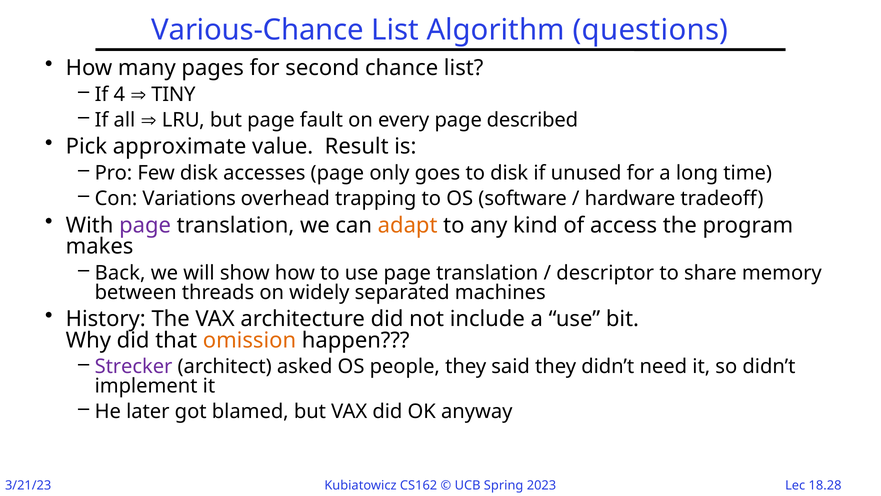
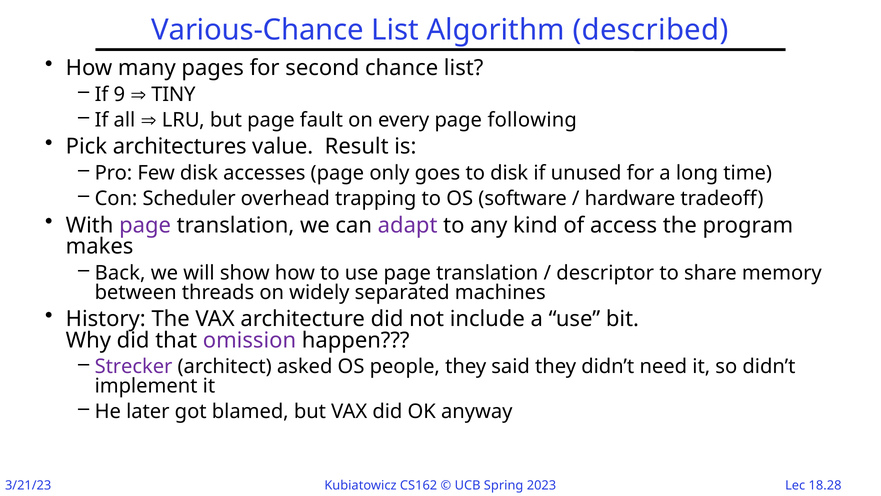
questions: questions -> described
4: 4 -> 9
described: described -> following
approximate: approximate -> architectures
Variations: Variations -> Scheduler
adapt colour: orange -> purple
omission colour: orange -> purple
